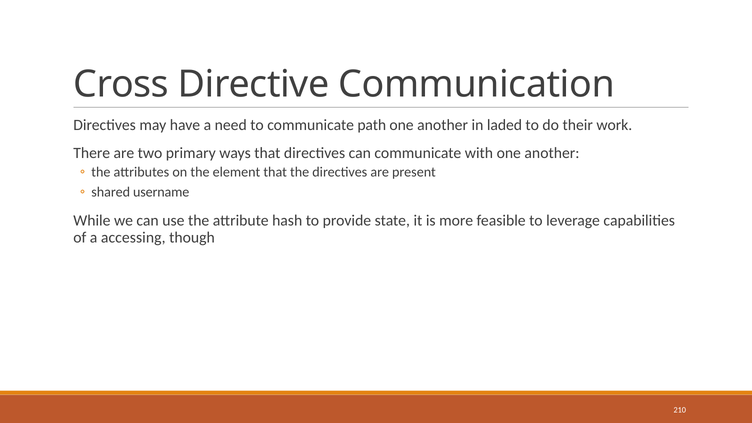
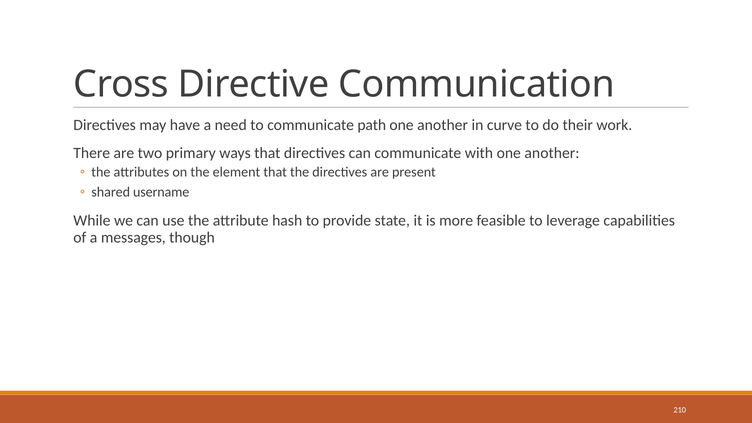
laded: laded -> curve
accessing: accessing -> messages
